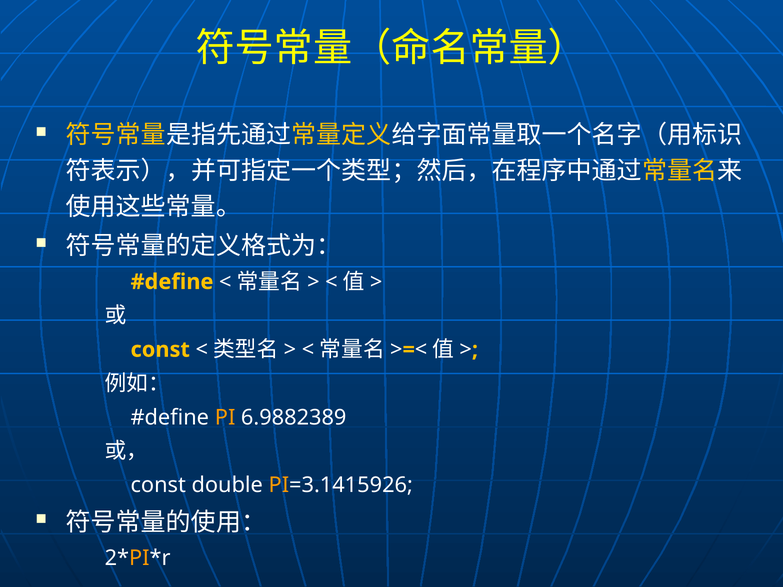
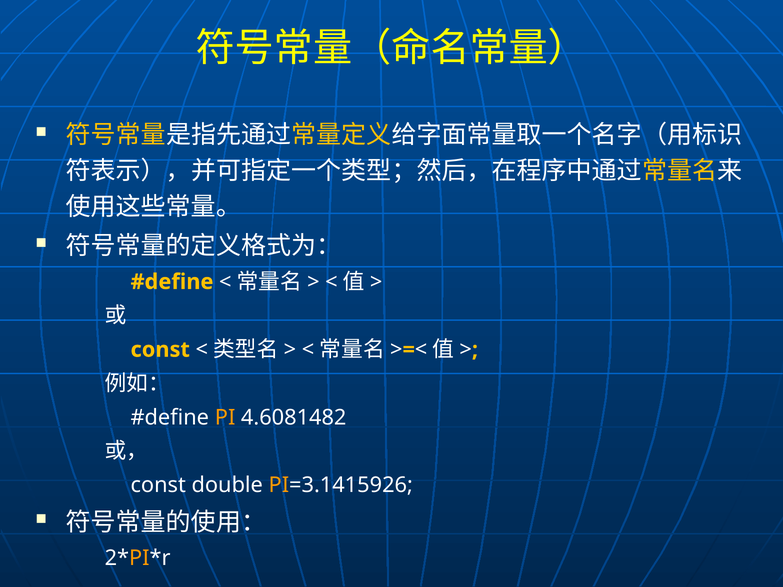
6.9882389: 6.9882389 -> 4.6081482
